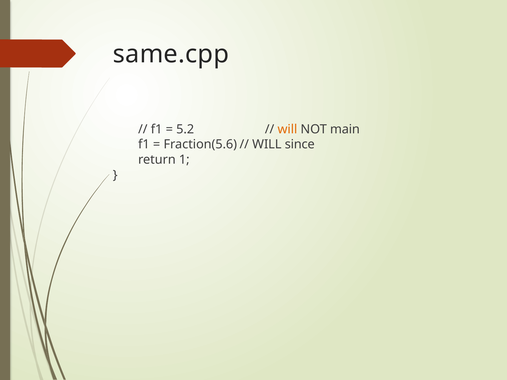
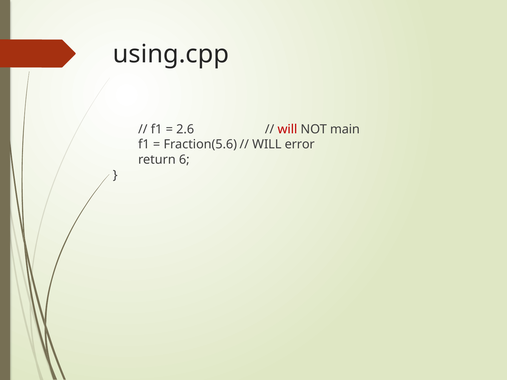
same.cpp: same.cpp -> using.cpp
5.2: 5.2 -> 2.6
will at (287, 129) colour: orange -> red
since: since -> error
1: 1 -> 6
